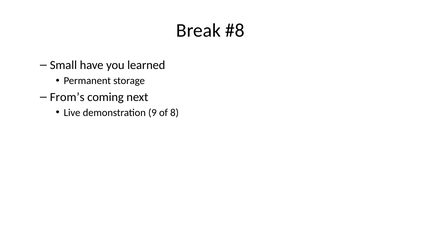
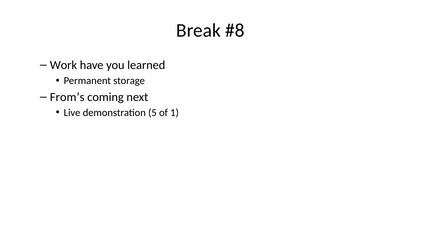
Small: Small -> Work
9: 9 -> 5
8: 8 -> 1
